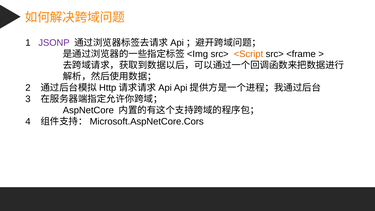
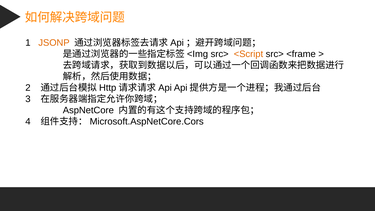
JSONP colour: purple -> orange
